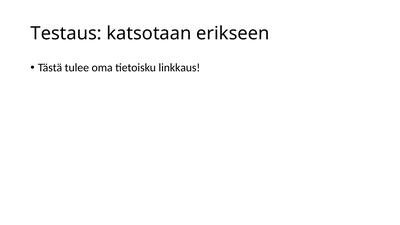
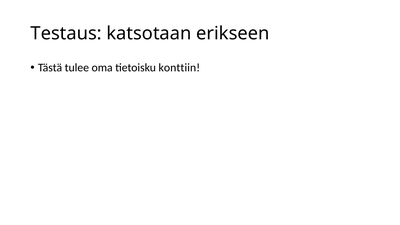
linkkaus: linkkaus -> konttiin
